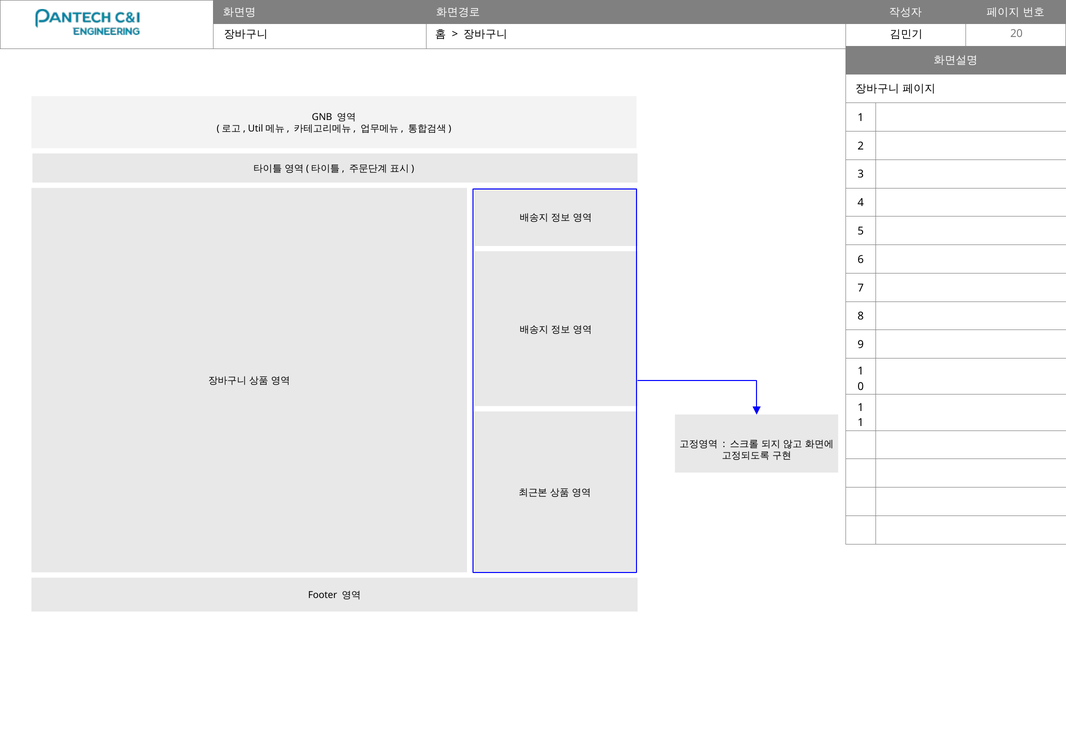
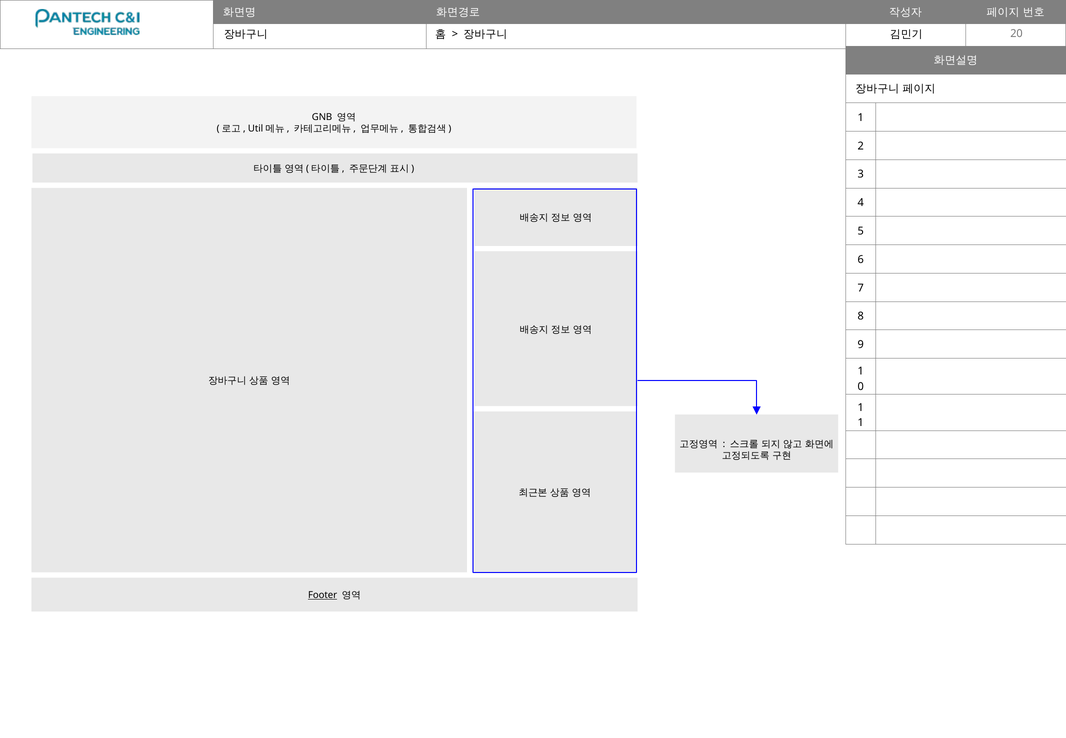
Footer underline: none -> present
